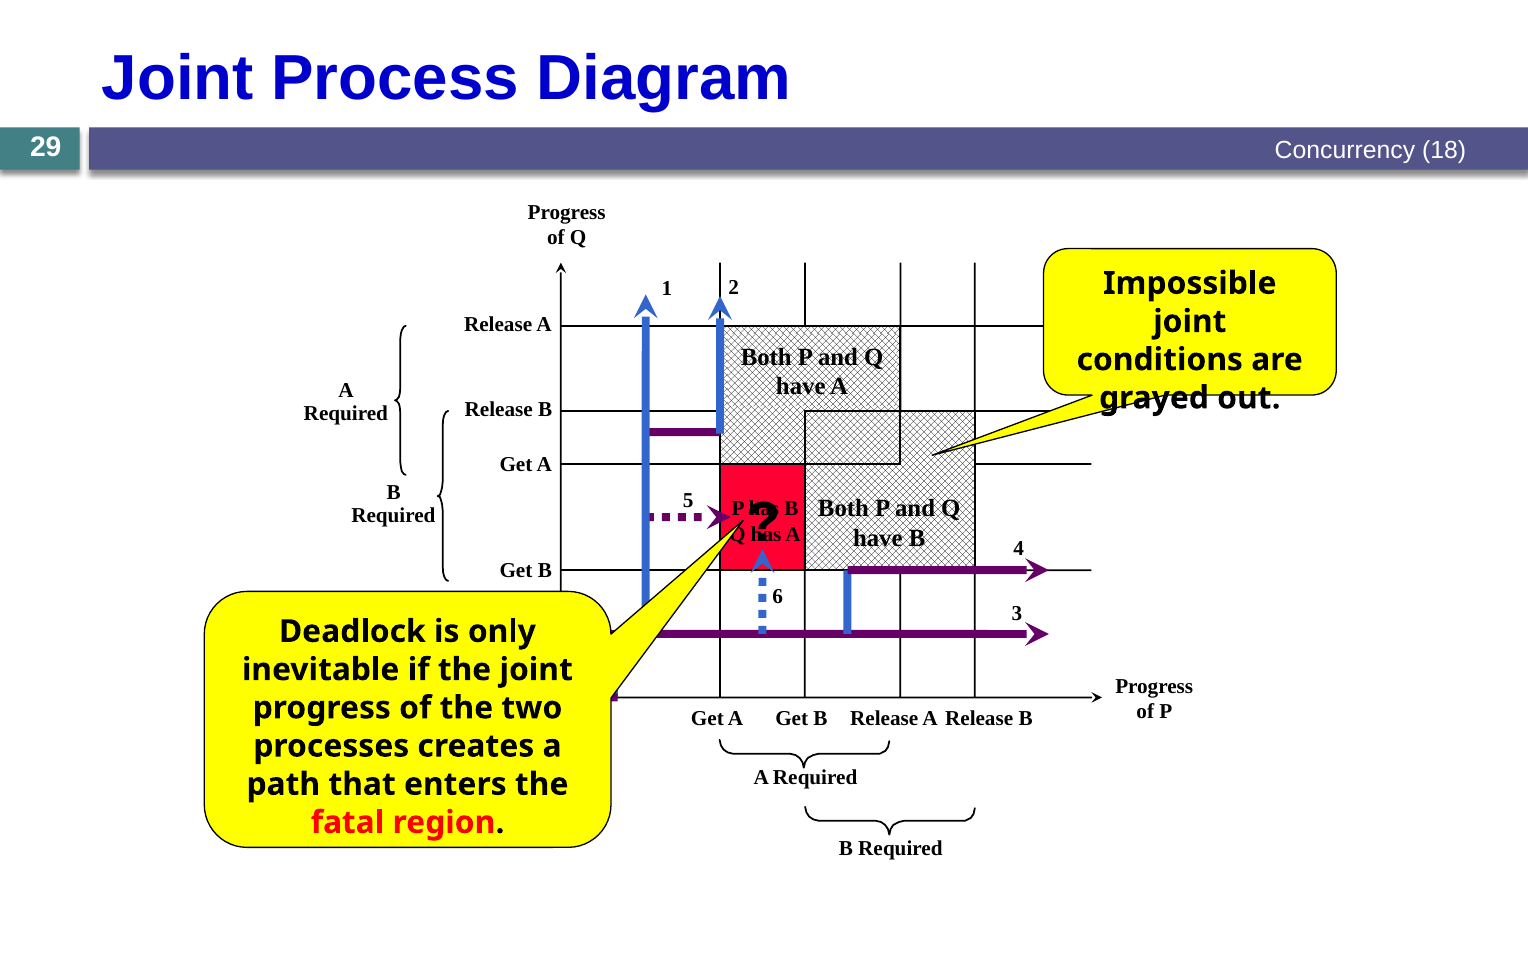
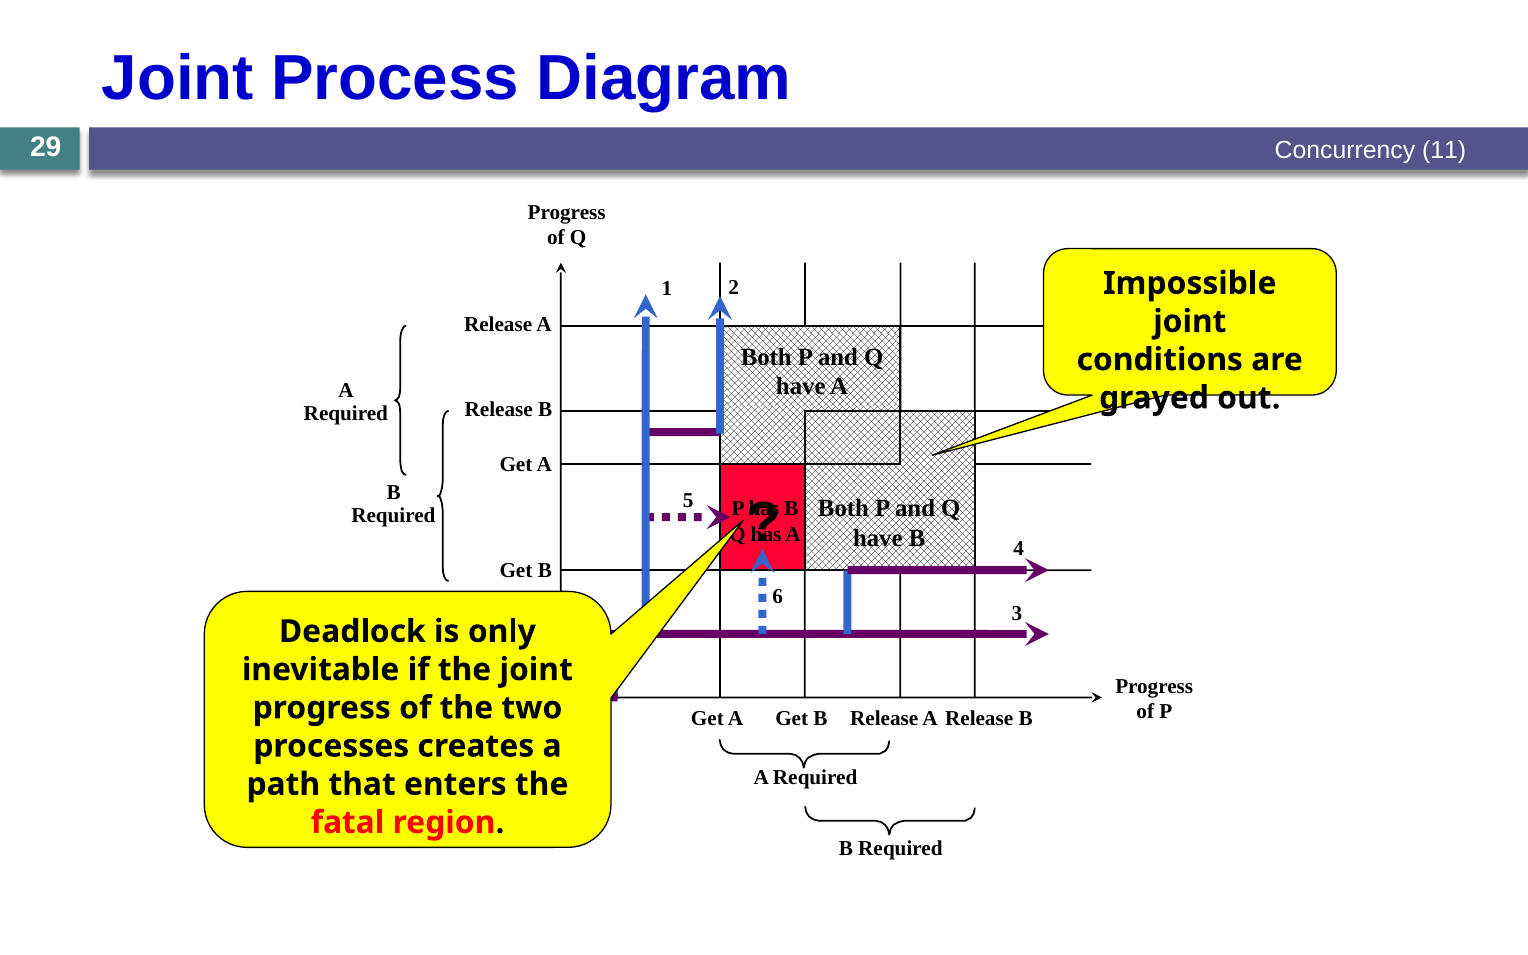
18: 18 -> 11
